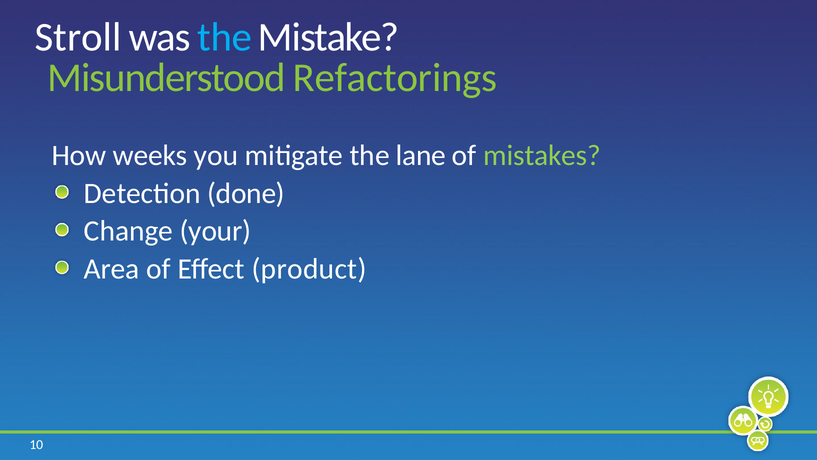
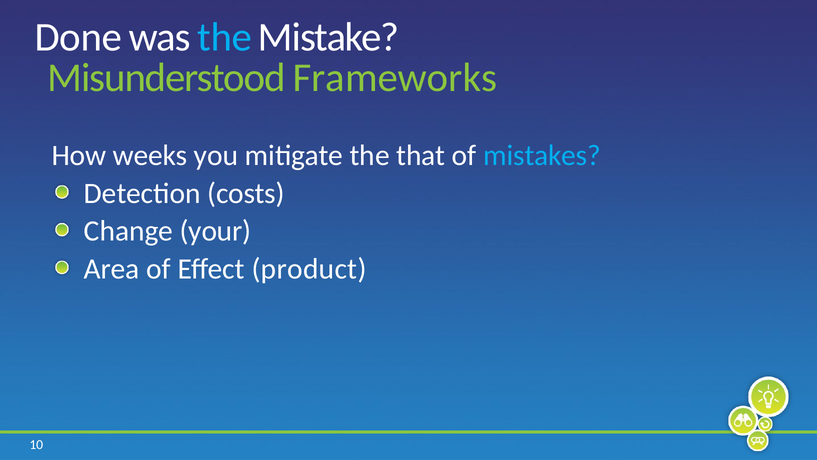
Stroll: Stroll -> Done
Refactorings: Refactorings -> Frameworks
lane: lane -> that
mistakes colour: light green -> light blue
done: done -> costs
